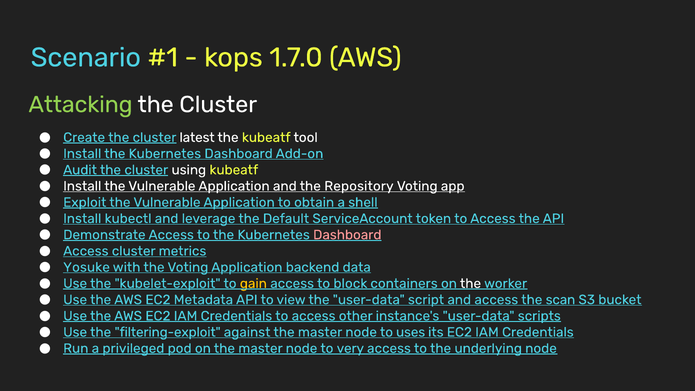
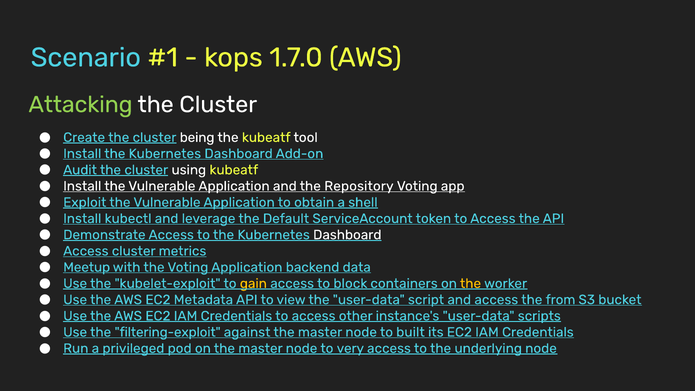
latest: latest -> being
Dashboard at (347, 235) colour: pink -> white
Yosuke: Yosuke -> Meetup
the at (471, 283) colour: white -> yellow
scan: scan -> from
uses: uses -> built
